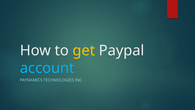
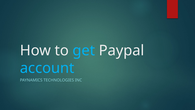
get colour: yellow -> light blue
